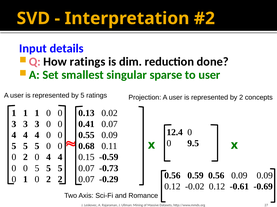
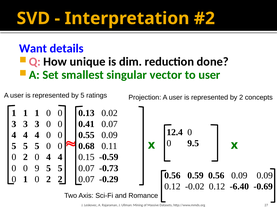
Input: Input -> Want
How ratings: ratings -> unique
sparse: sparse -> vector
5 at (37, 169): 5 -> 9
-0.61: -0.61 -> -6.40
